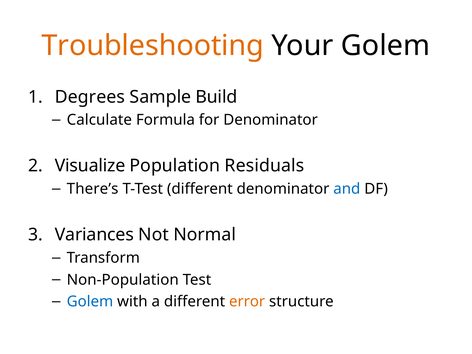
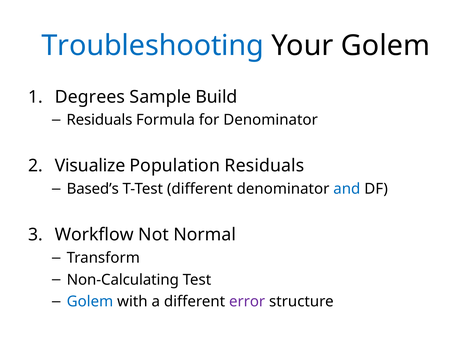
Troubleshooting colour: orange -> blue
Calculate at (99, 120): Calculate -> Residuals
There’s: There’s -> Based’s
Variances: Variances -> Workflow
Non-Population: Non-Population -> Non-Calculating
error colour: orange -> purple
